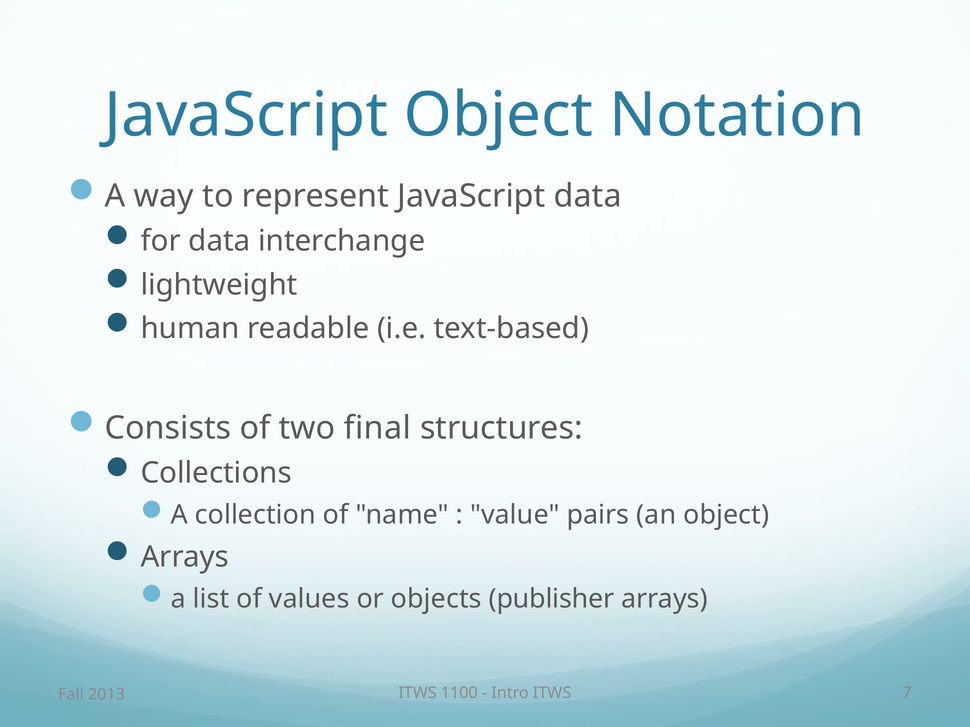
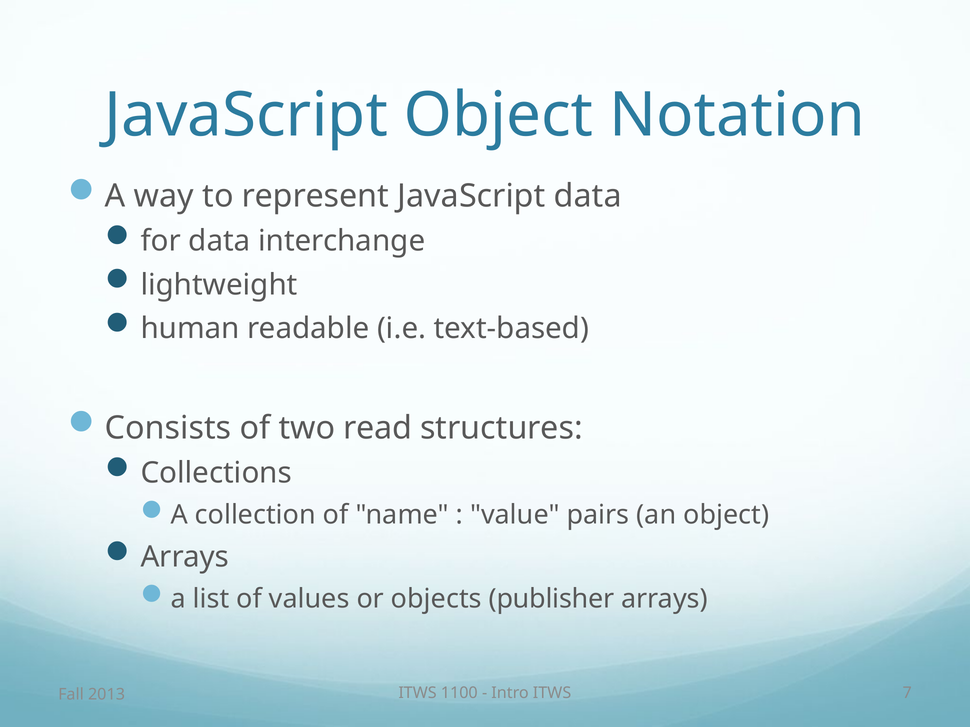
final: final -> read
